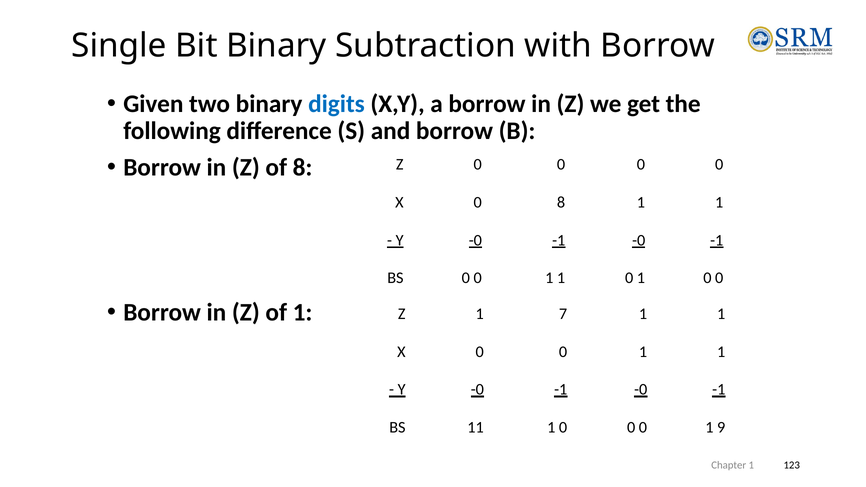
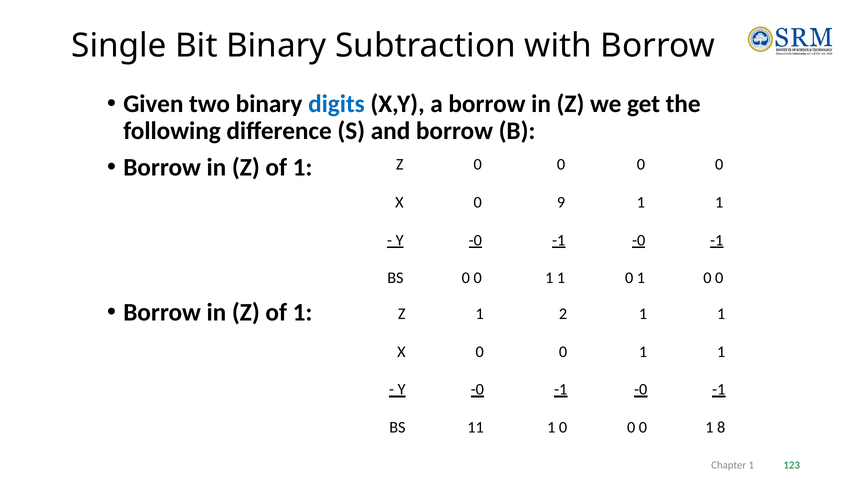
8 at (303, 167): 8 -> 1
0 8: 8 -> 9
7: 7 -> 2
9: 9 -> 8
123 colour: black -> green
